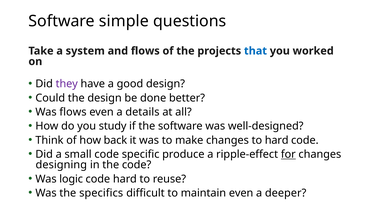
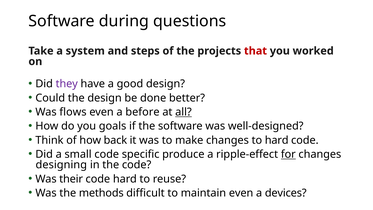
simple: simple -> during
and flows: flows -> steps
that colour: blue -> red
details: details -> before
all underline: none -> present
study: study -> goals
logic: logic -> their
specifics: specifics -> methods
deeper: deeper -> devices
